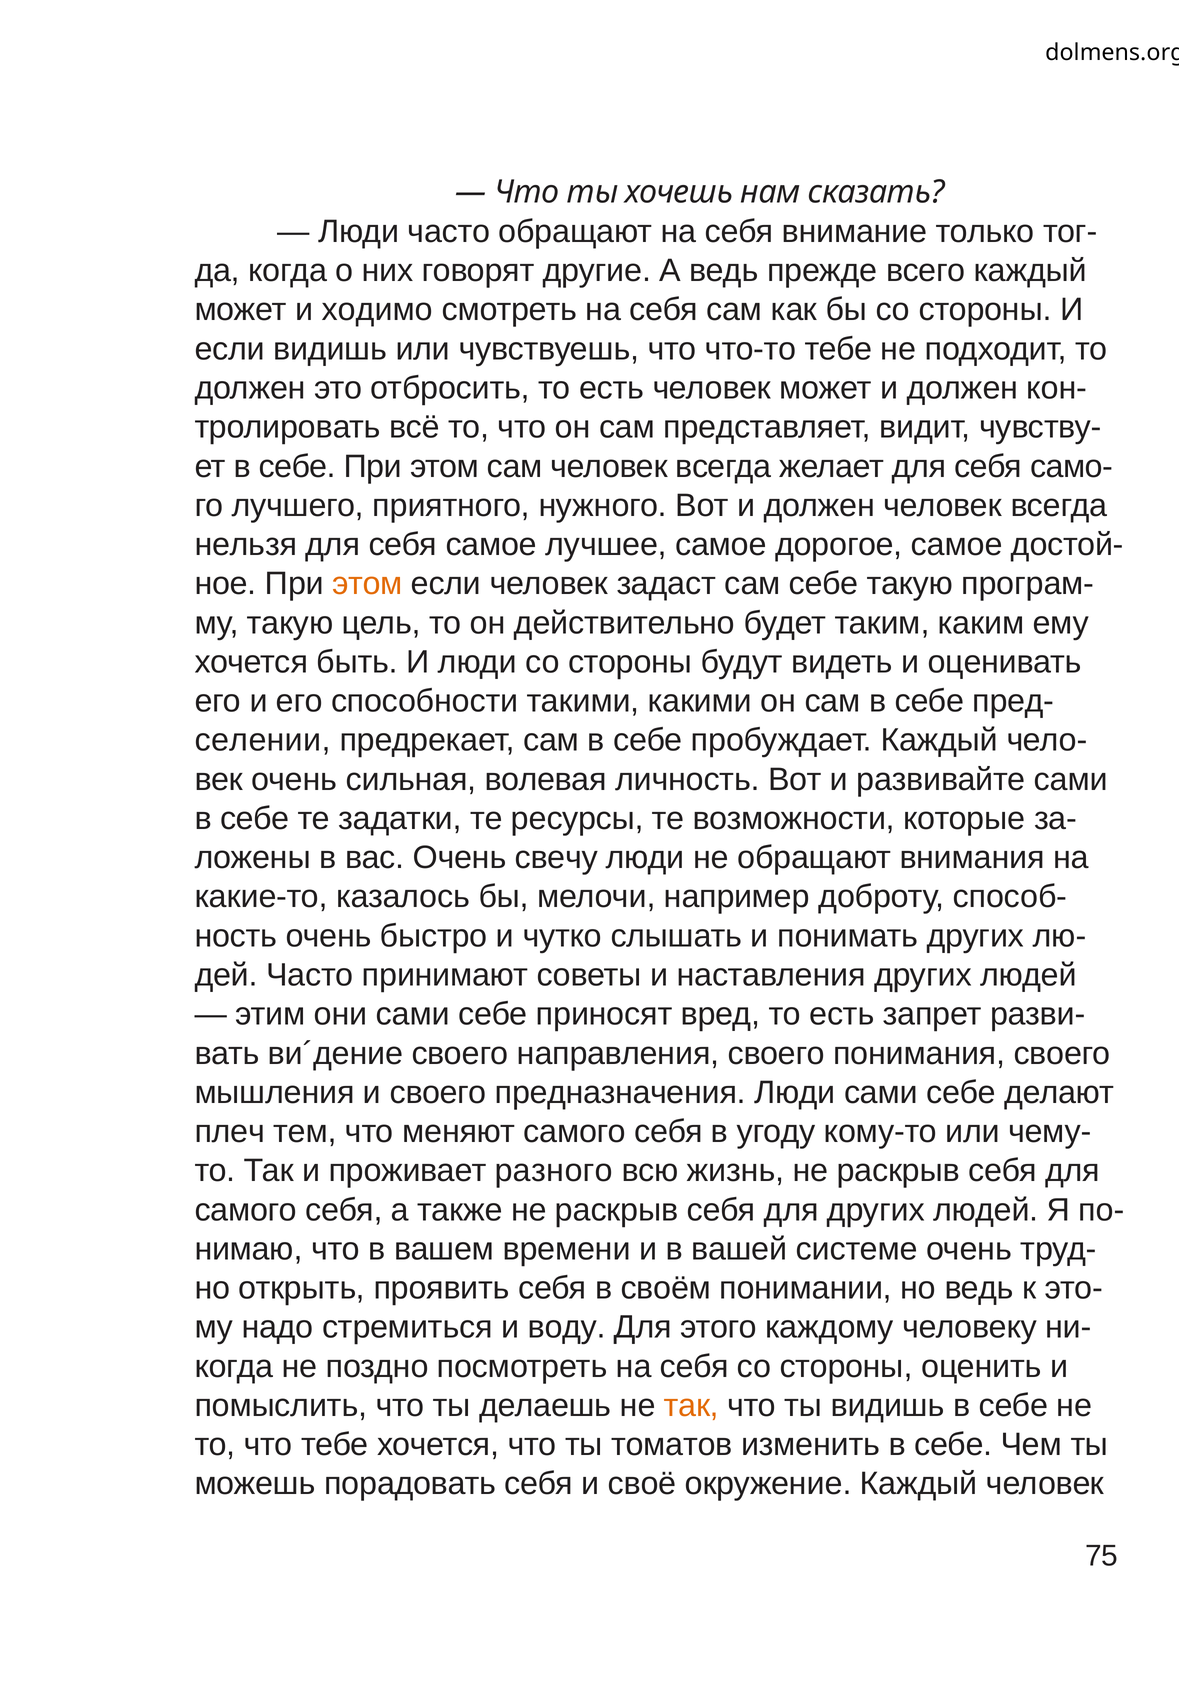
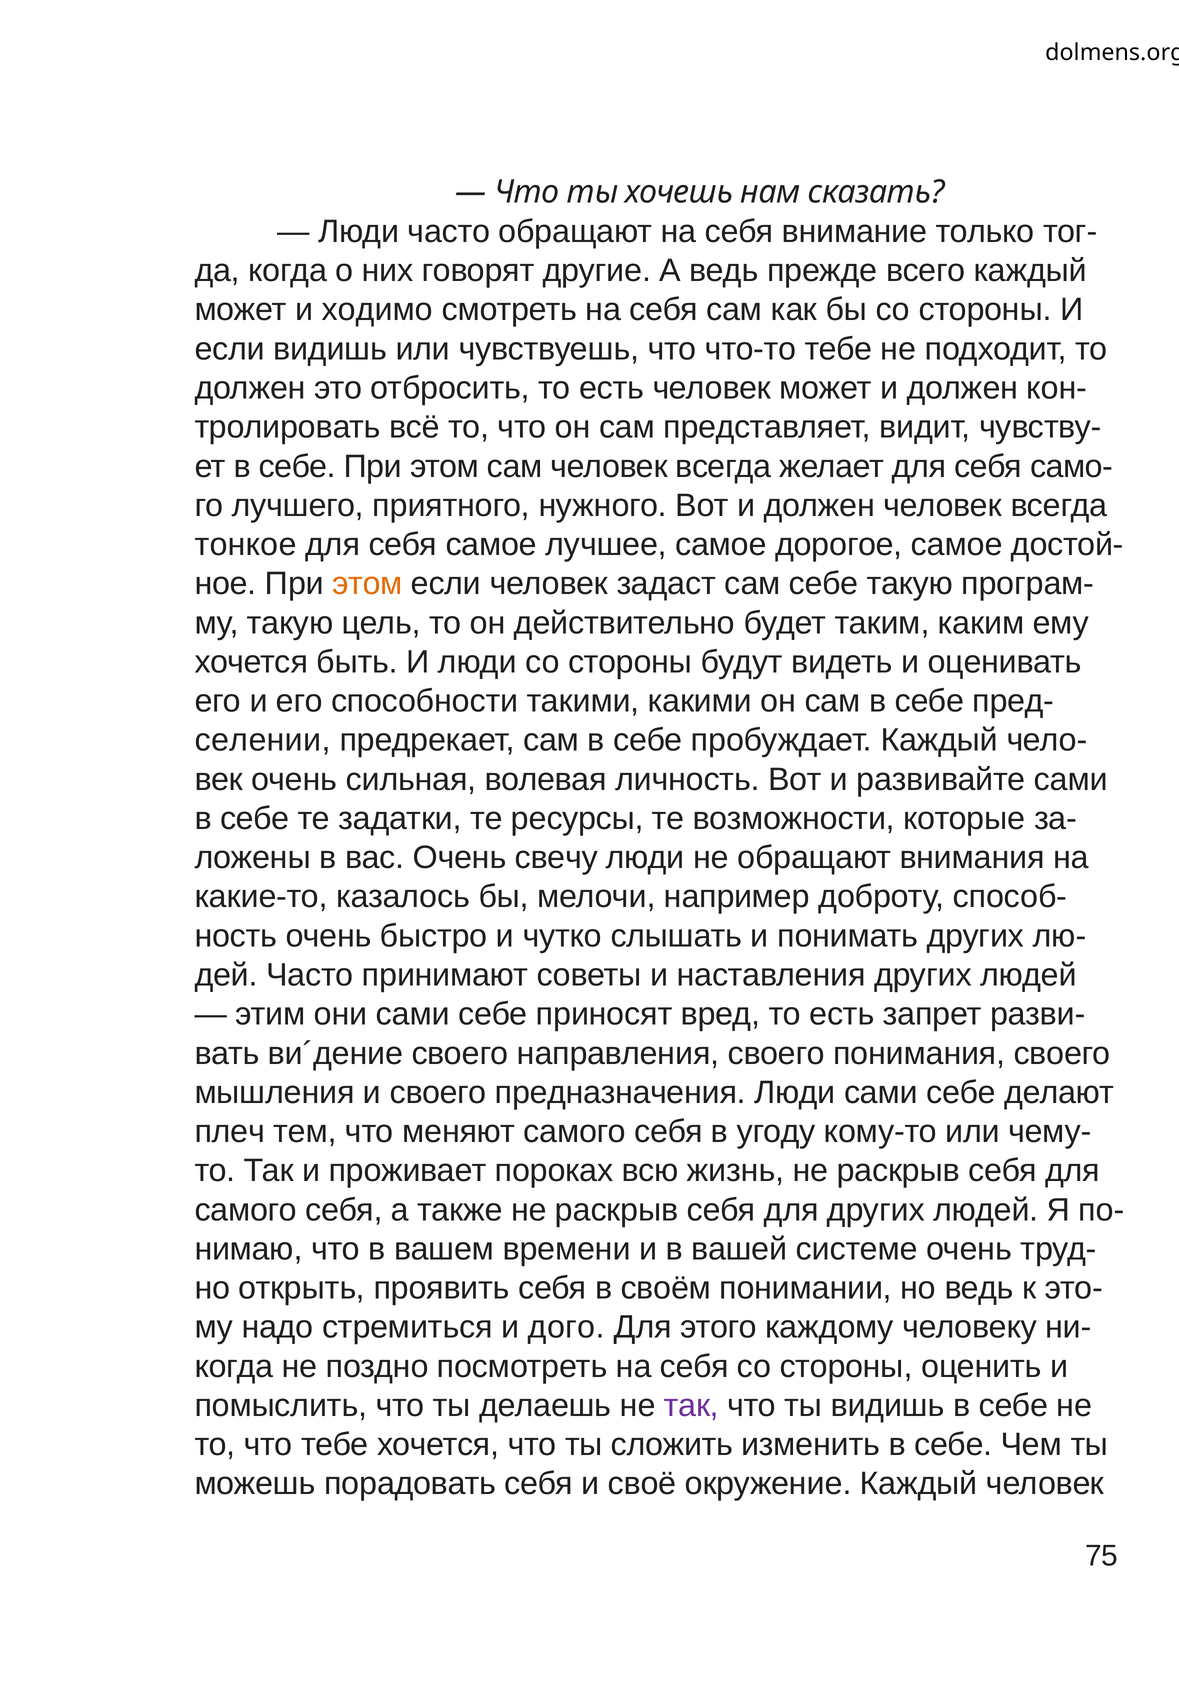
нельзя: нельзя -> тонкое
разного: разного -> пороках
воду: воду -> дого
так at (691, 1405) colour: orange -> purple
томатов: томатов -> сложить
